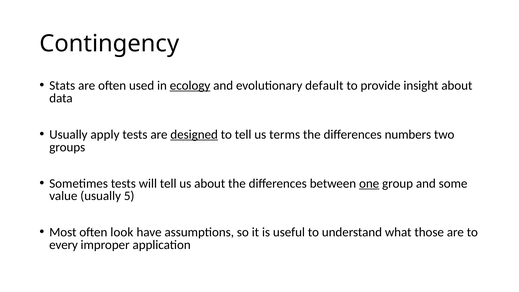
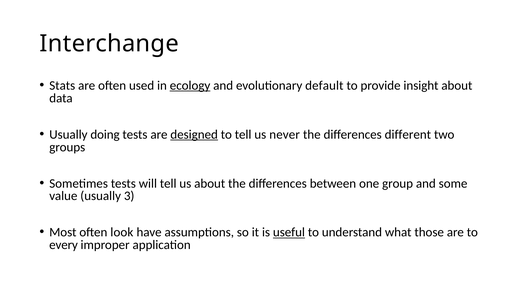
Contingency: Contingency -> Interchange
apply: apply -> doing
terms: terms -> never
numbers: numbers -> different
one underline: present -> none
5: 5 -> 3
useful underline: none -> present
